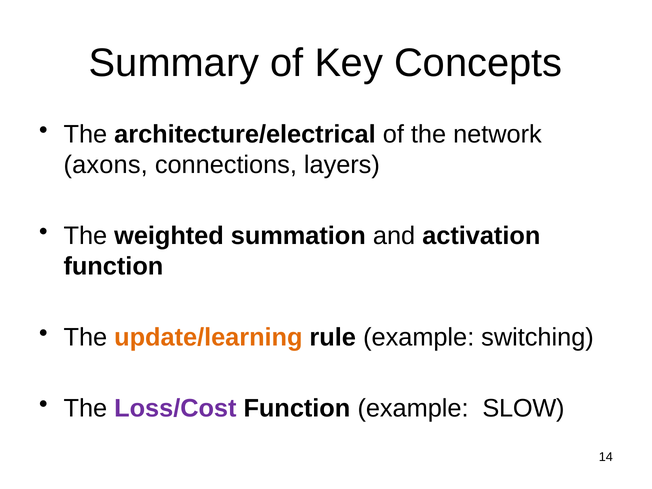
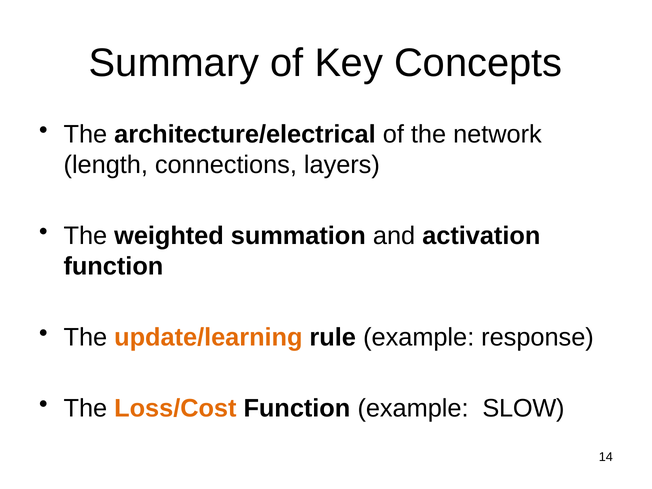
axons: axons -> length
switching: switching -> response
Loss/Cost colour: purple -> orange
